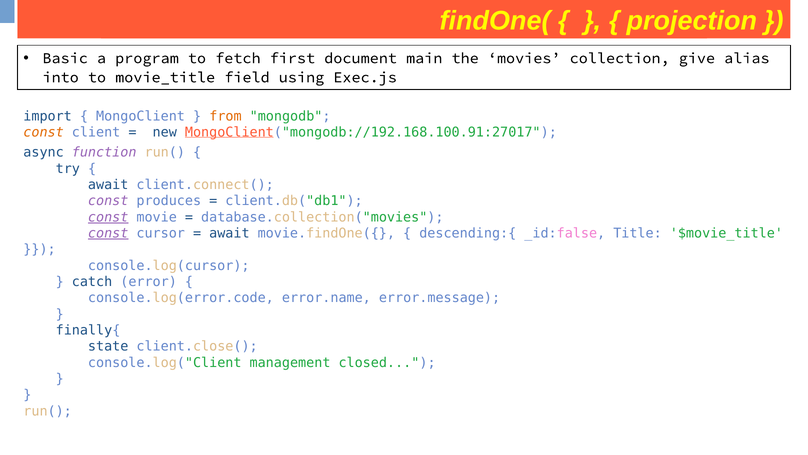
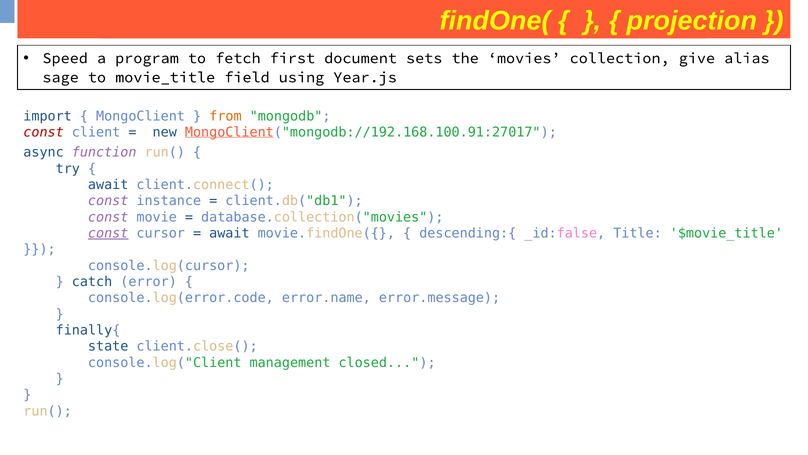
Basic: Basic -> Speed
main: main -> sets
into: into -> sage
Exec.js: Exec.js -> Year.js
const at (44, 132) colour: orange -> red
produces: produces -> instance
const at (108, 217) underline: present -> none
